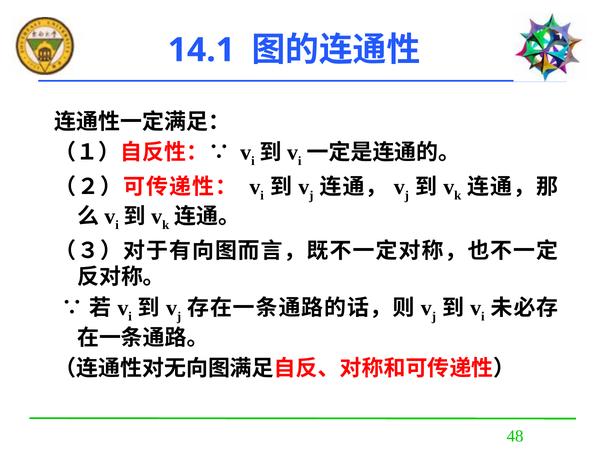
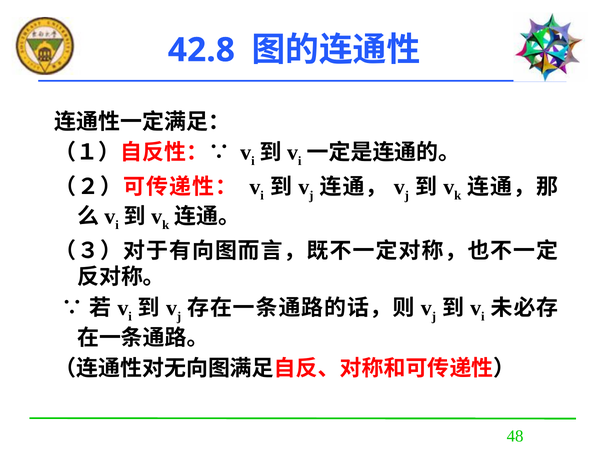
14.1: 14.1 -> 42.8
